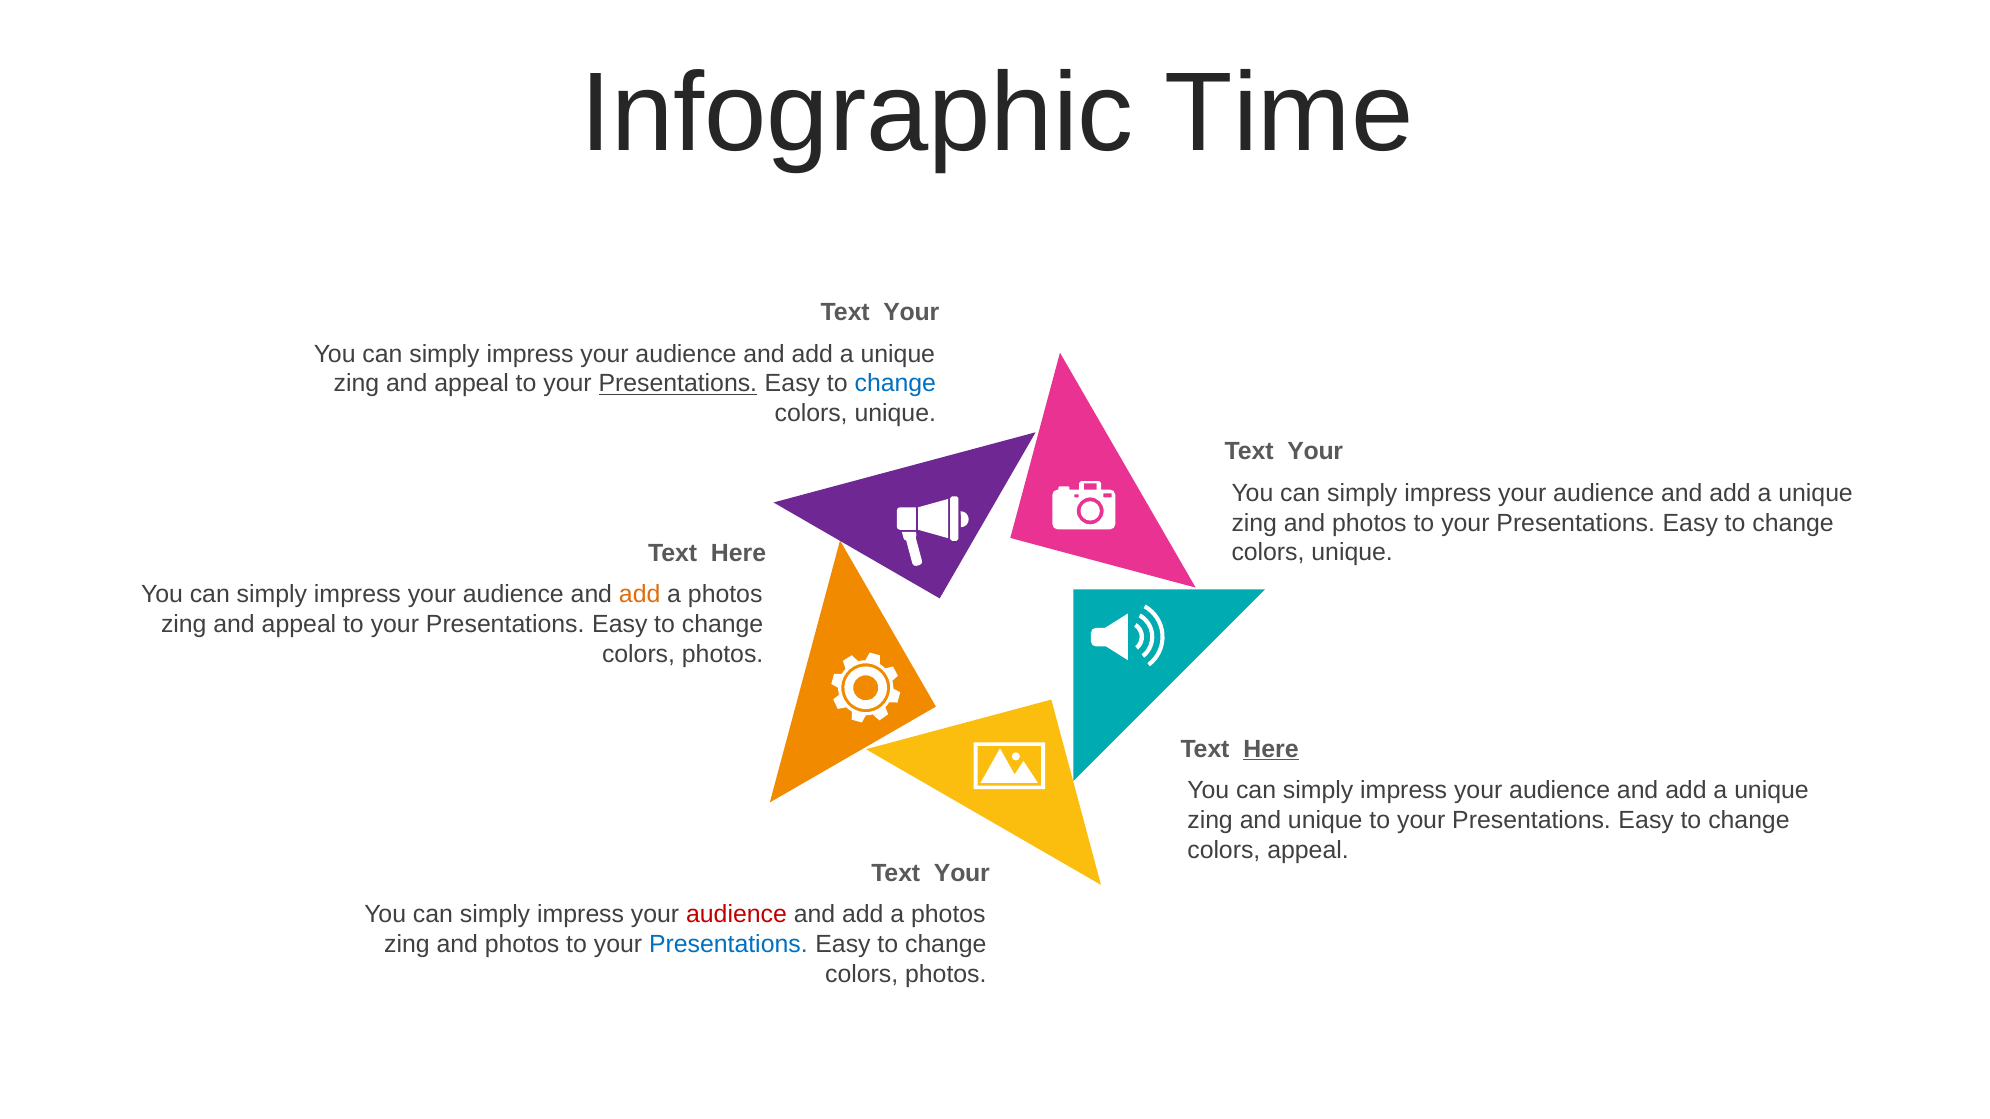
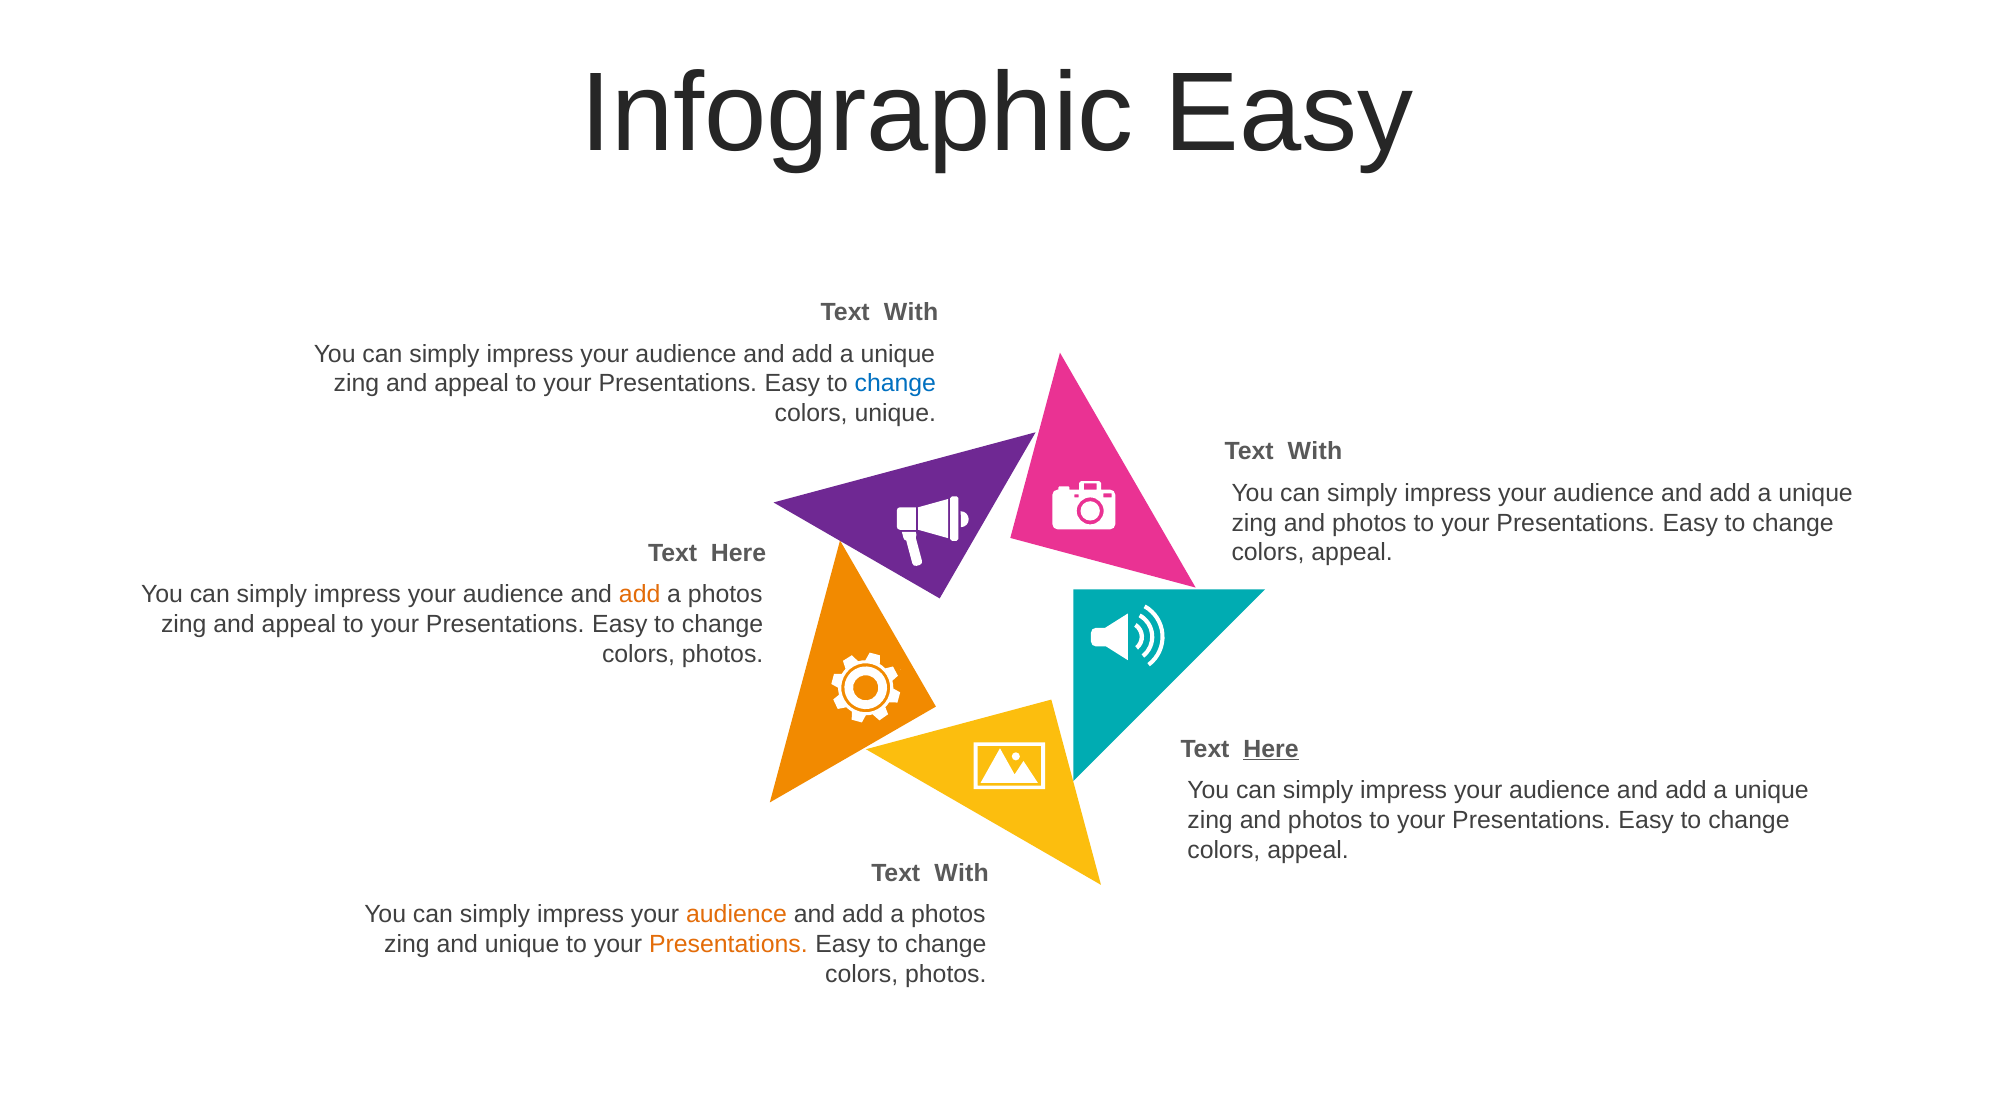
Infographic Time: Time -> Easy
Your at (911, 313): Your -> With
Presentations at (678, 384) underline: present -> none
Your at (1315, 452): Your -> With
unique at (1352, 553): unique -> appeal
unique at (1325, 820): unique -> photos
Your at (962, 874): Your -> With
audience at (736, 915) colour: red -> orange
photos at (522, 945): photos -> unique
Presentations at (728, 945) colour: blue -> orange
